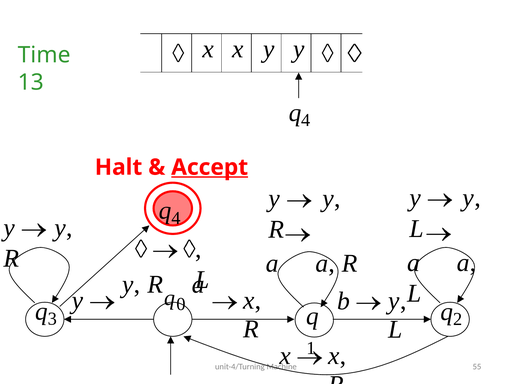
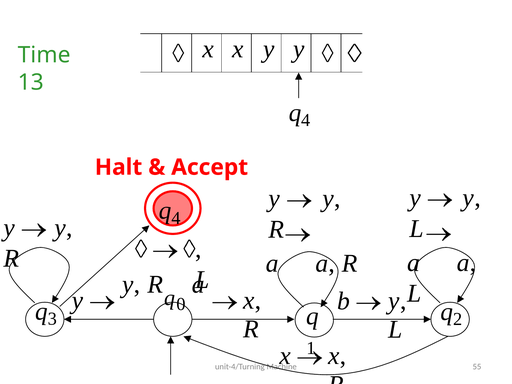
Accept underline: present -> none
